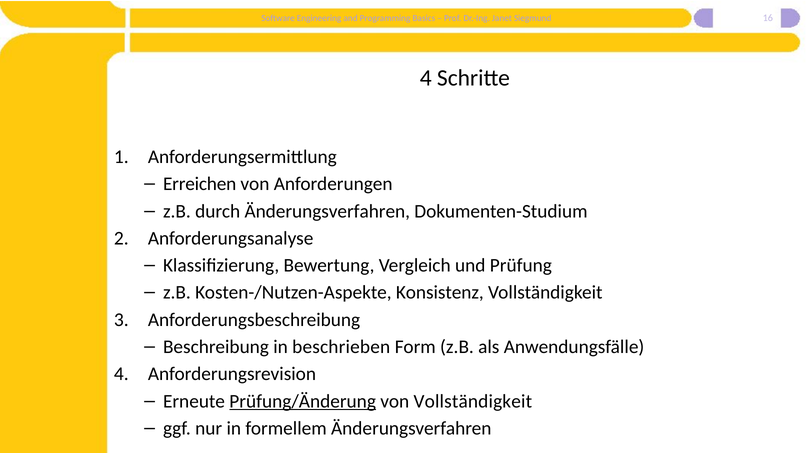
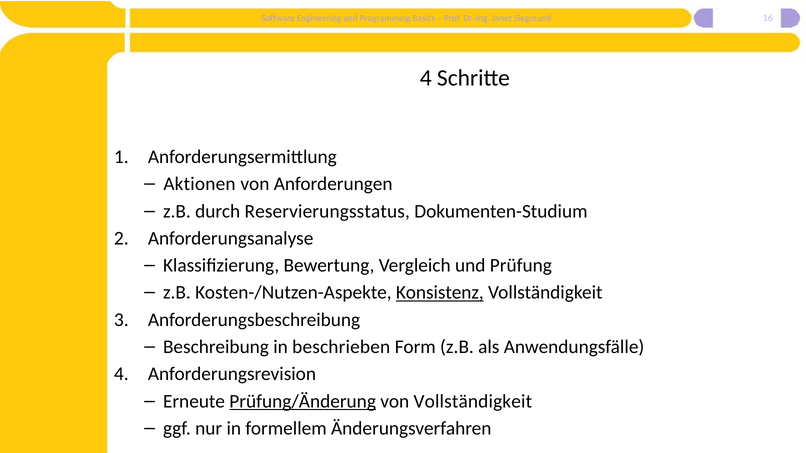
Erreichen: Erreichen -> Aktionen
durch Änderungsverfahren: Änderungsverfahren -> Reservierungsstatus
Konsistenz underline: none -> present
